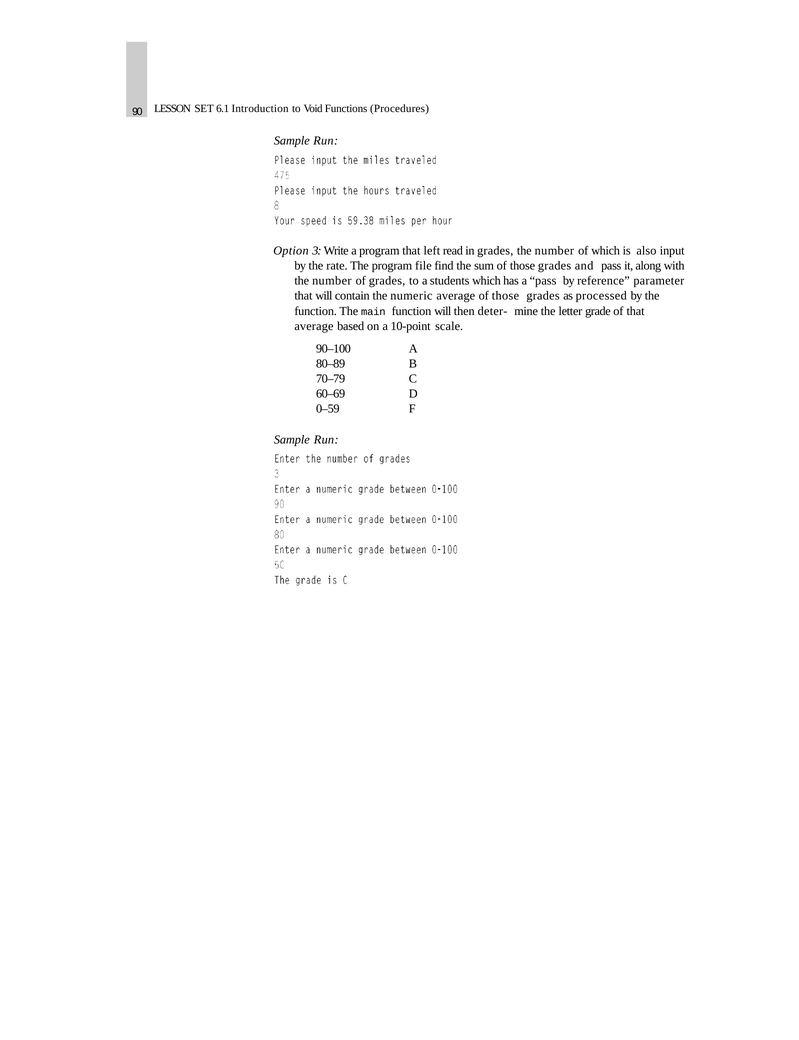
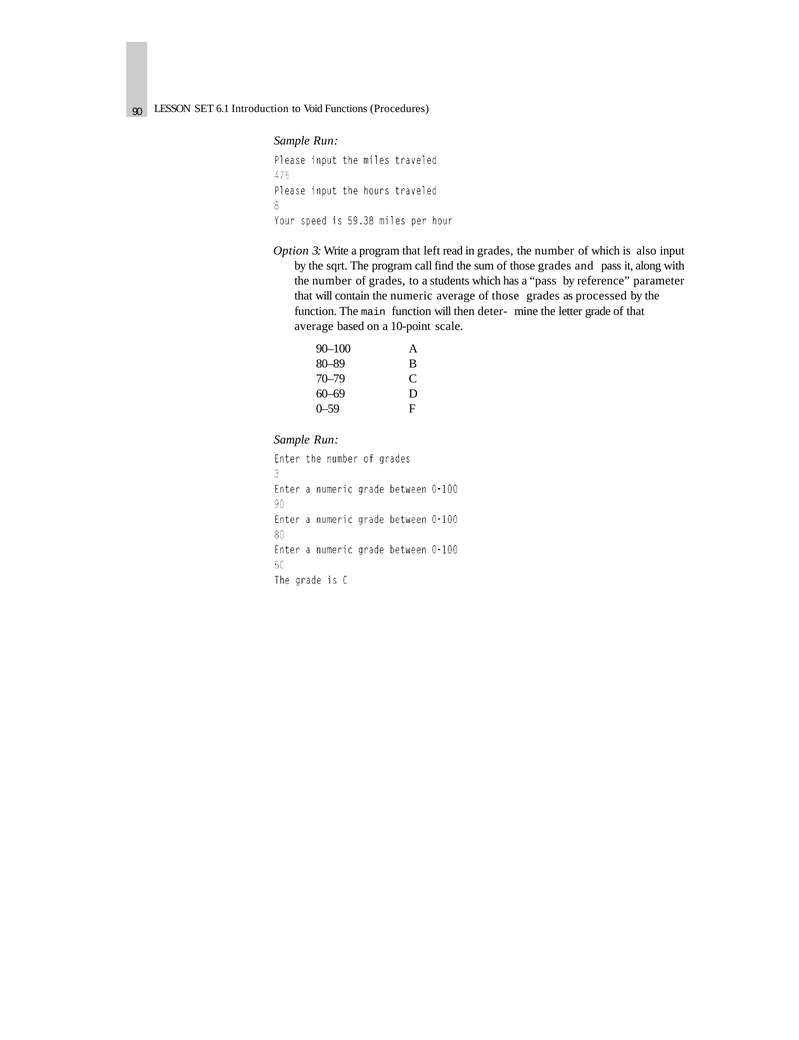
rate: rate -> sqrt
file: file -> call
